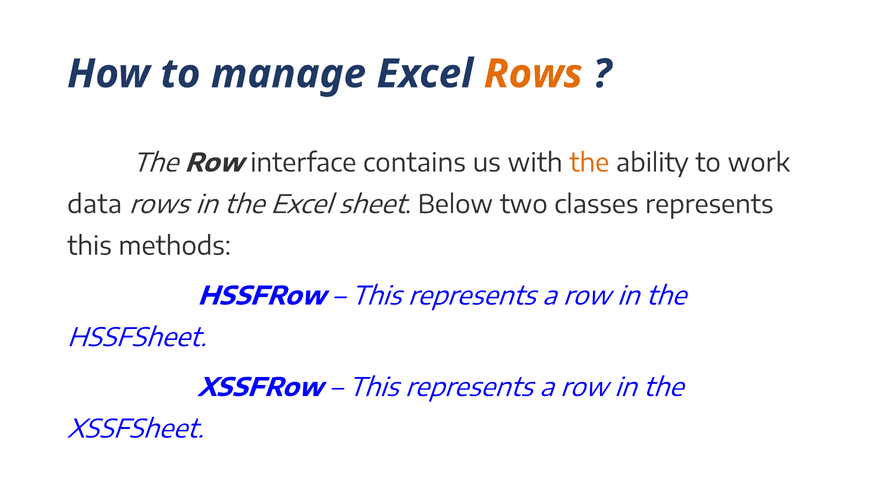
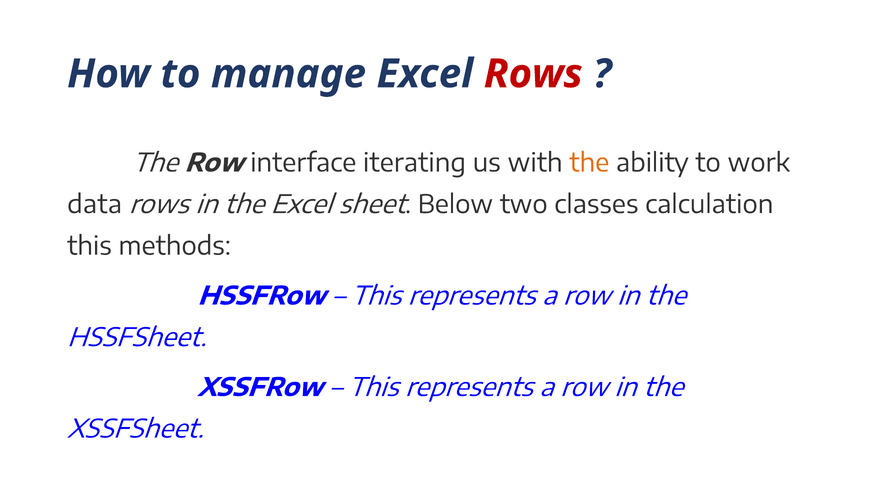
Rows at (533, 74) colour: orange -> red
contains: contains -> iterating
classes represents: represents -> calculation
